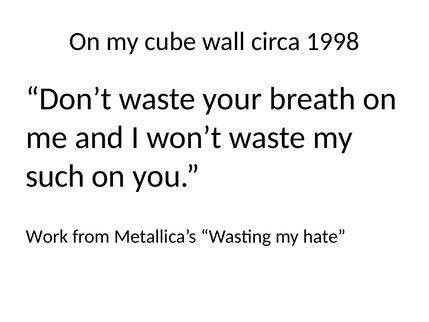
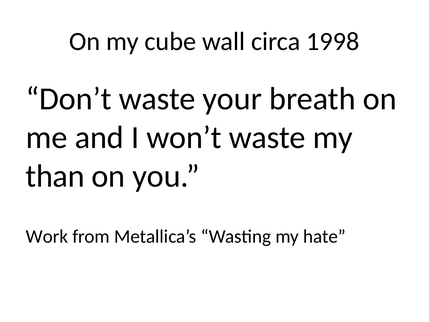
such: such -> than
